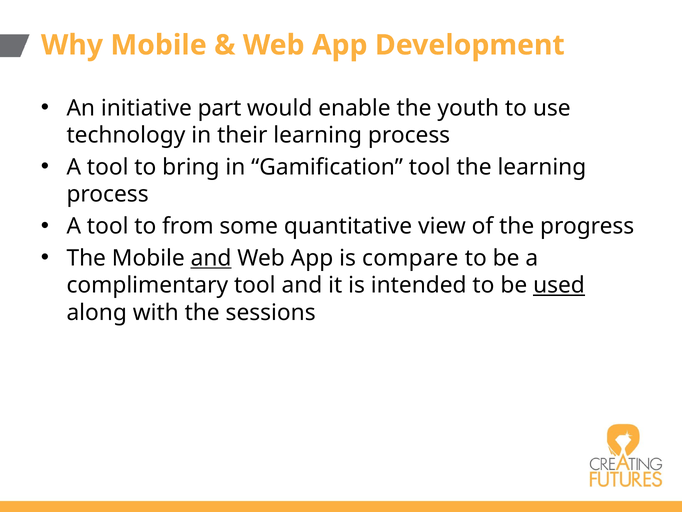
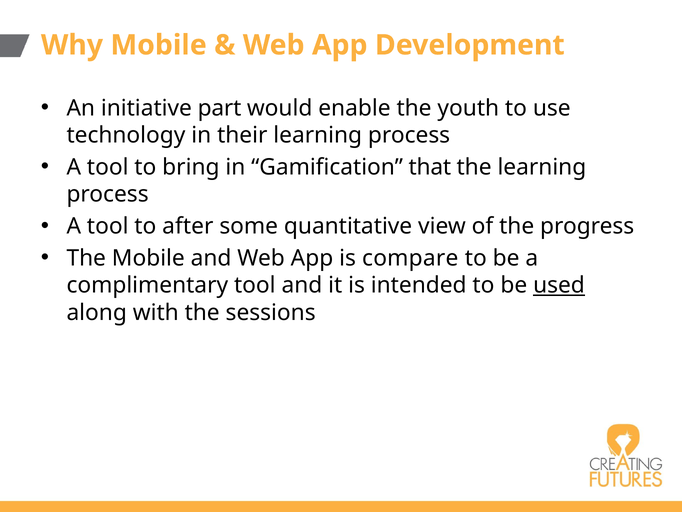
Gamification tool: tool -> that
from: from -> after
and at (211, 258) underline: present -> none
